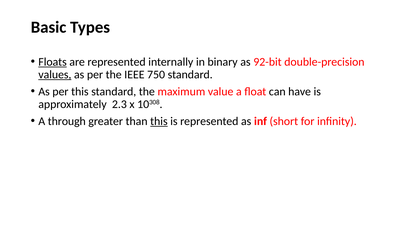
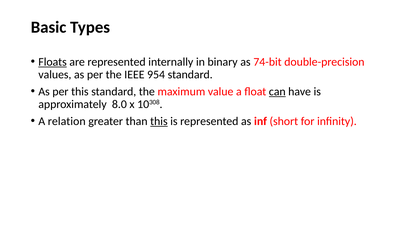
92-bit: 92-bit -> 74-bit
values underline: present -> none
750: 750 -> 954
can underline: none -> present
2.3: 2.3 -> 8.0
through: through -> relation
